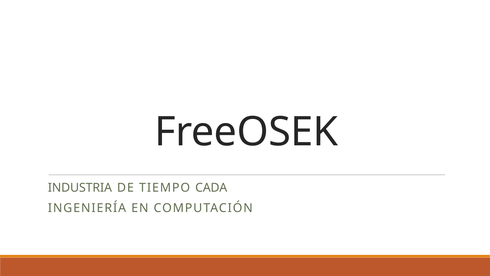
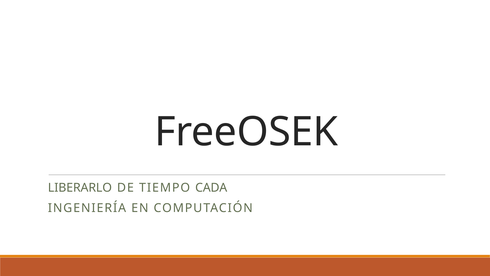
INDUSTRIA: INDUSTRIA -> LIBERARLO
